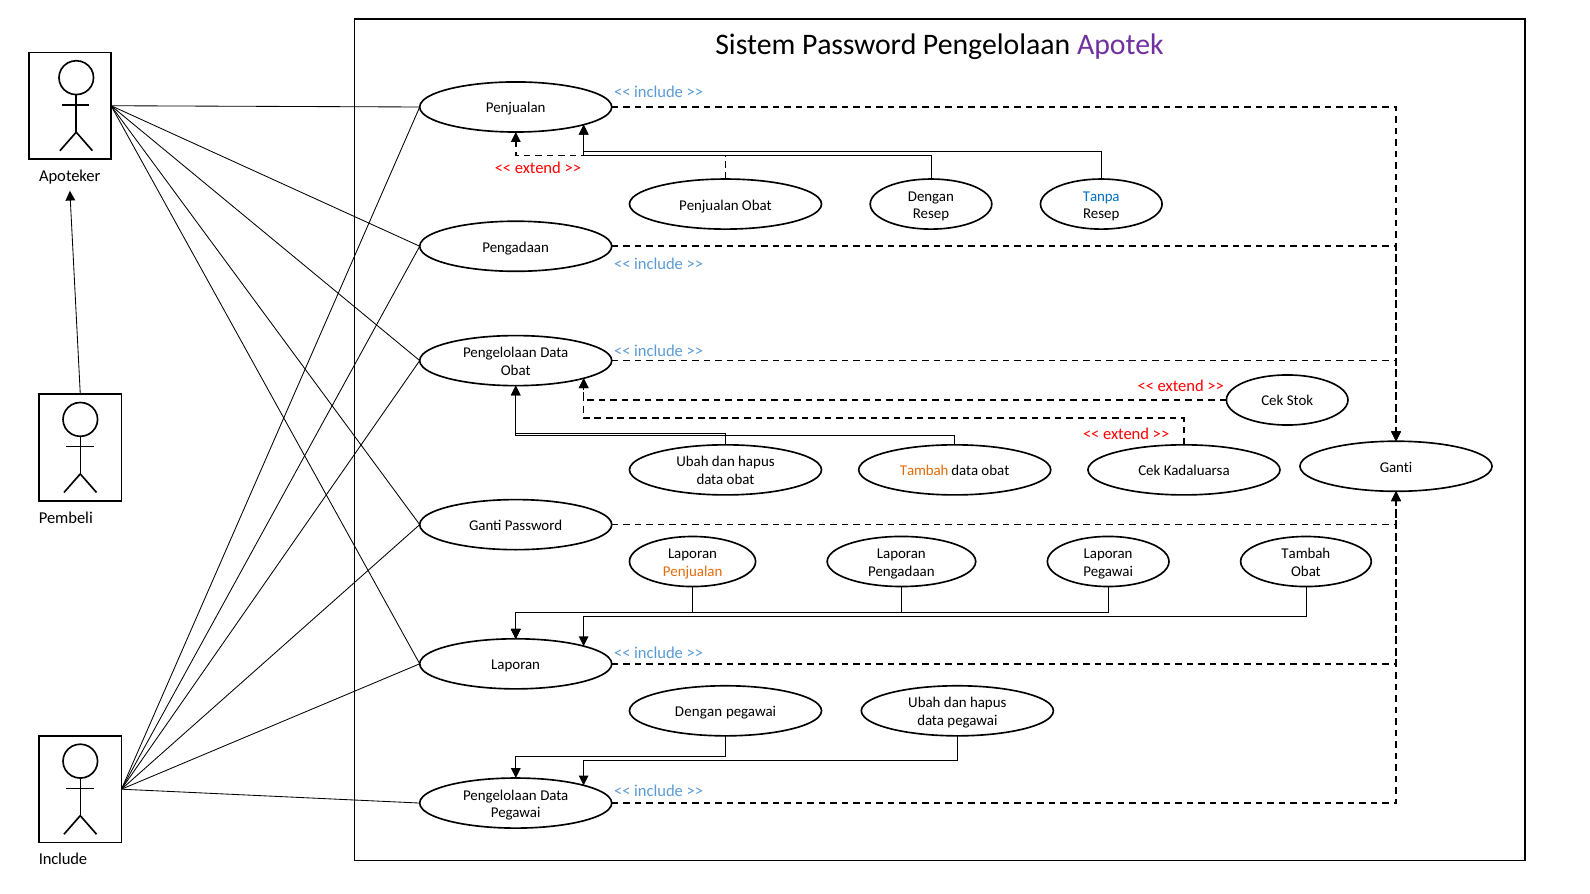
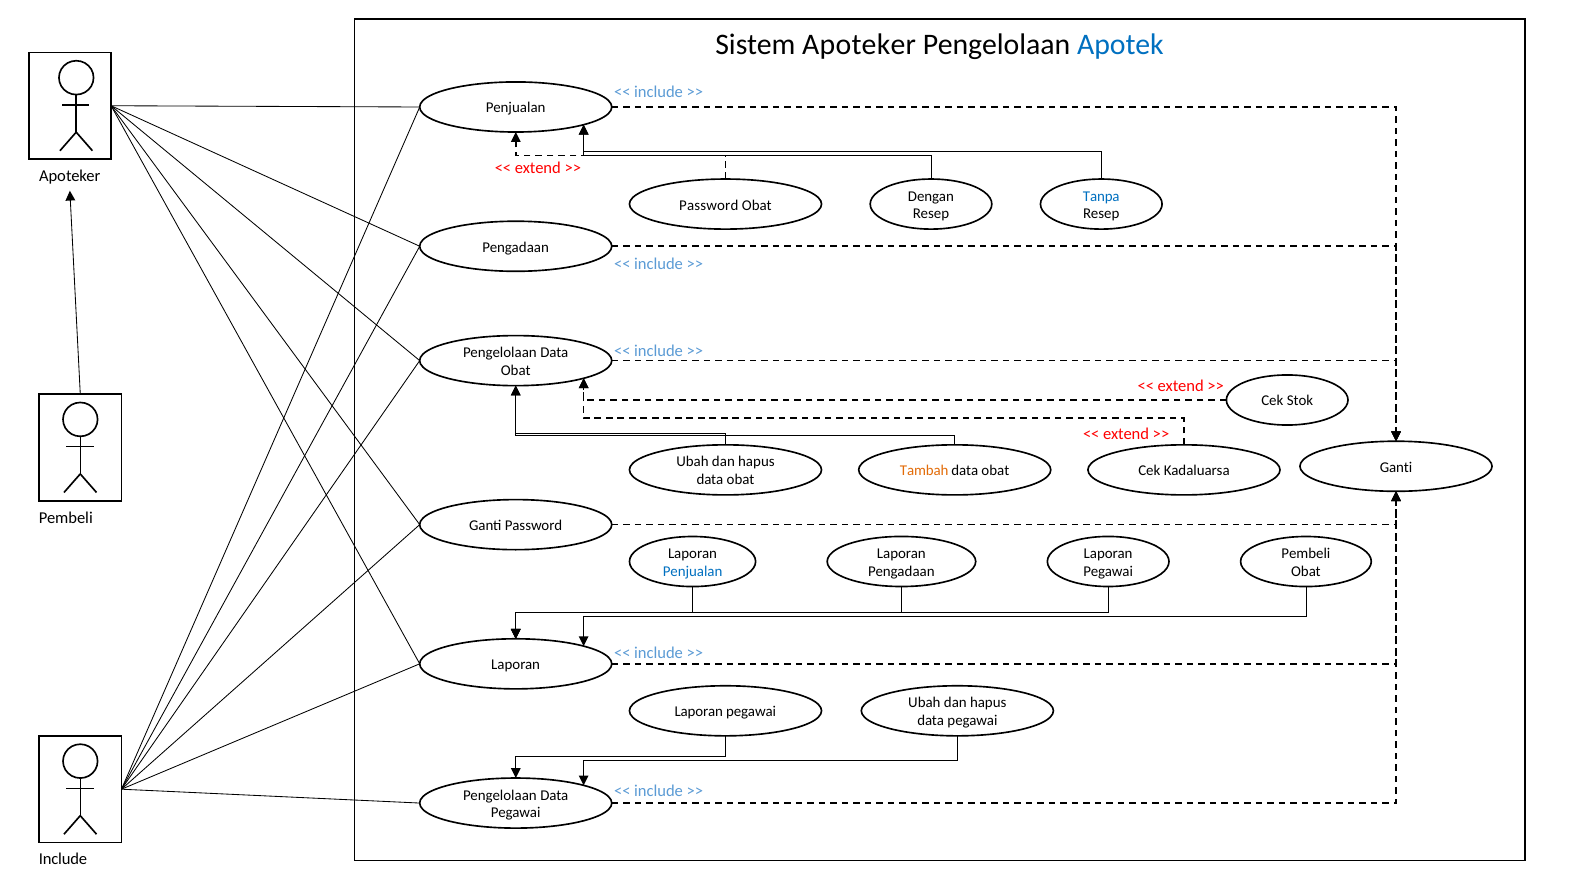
Sistem Password: Password -> Apoteker
Apotek colour: purple -> blue
Penjualan at (709, 205): Penjualan -> Password
Tambah at (1306, 554): Tambah -> Pembeli
Penjualan at (693, 572) colour: orange -> blue
Dengan at (699, 712): Dengan -> Laporan
